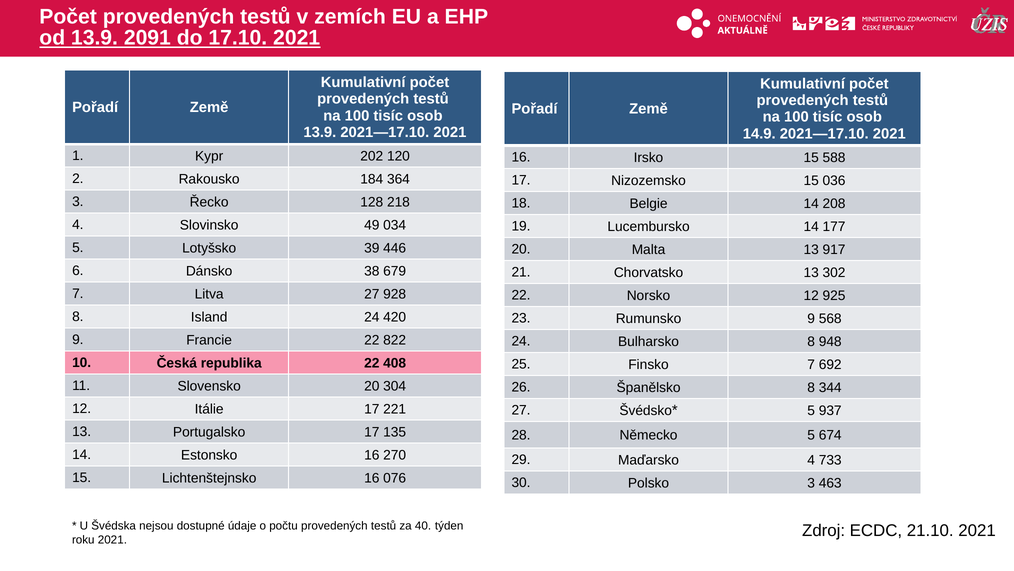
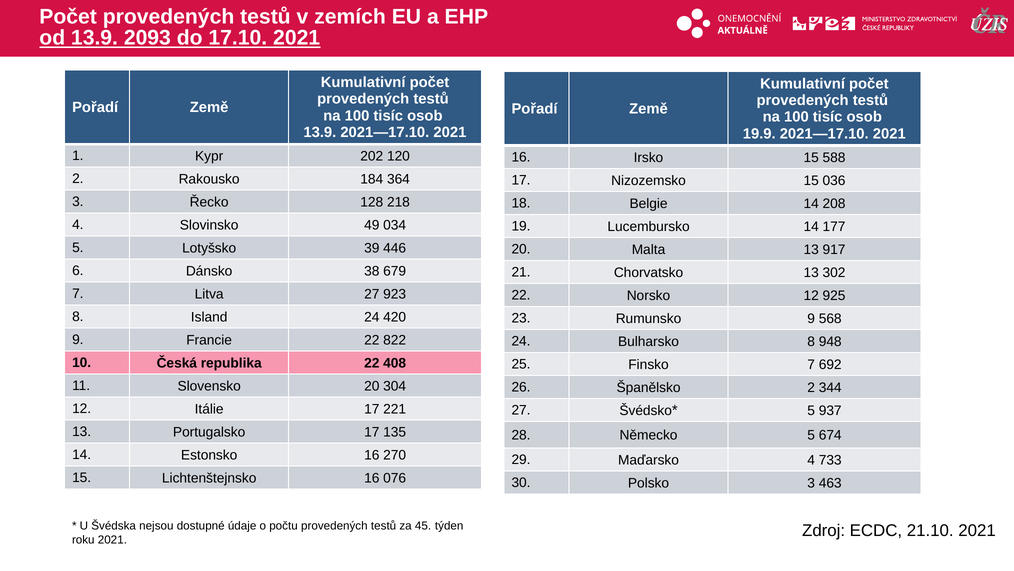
2091: 2091 -> 2093
14.9: 14.9 -> 19.9
928: 928 -> 923
Španělsko 8: 8 -> 2
40: 40 -> 45
